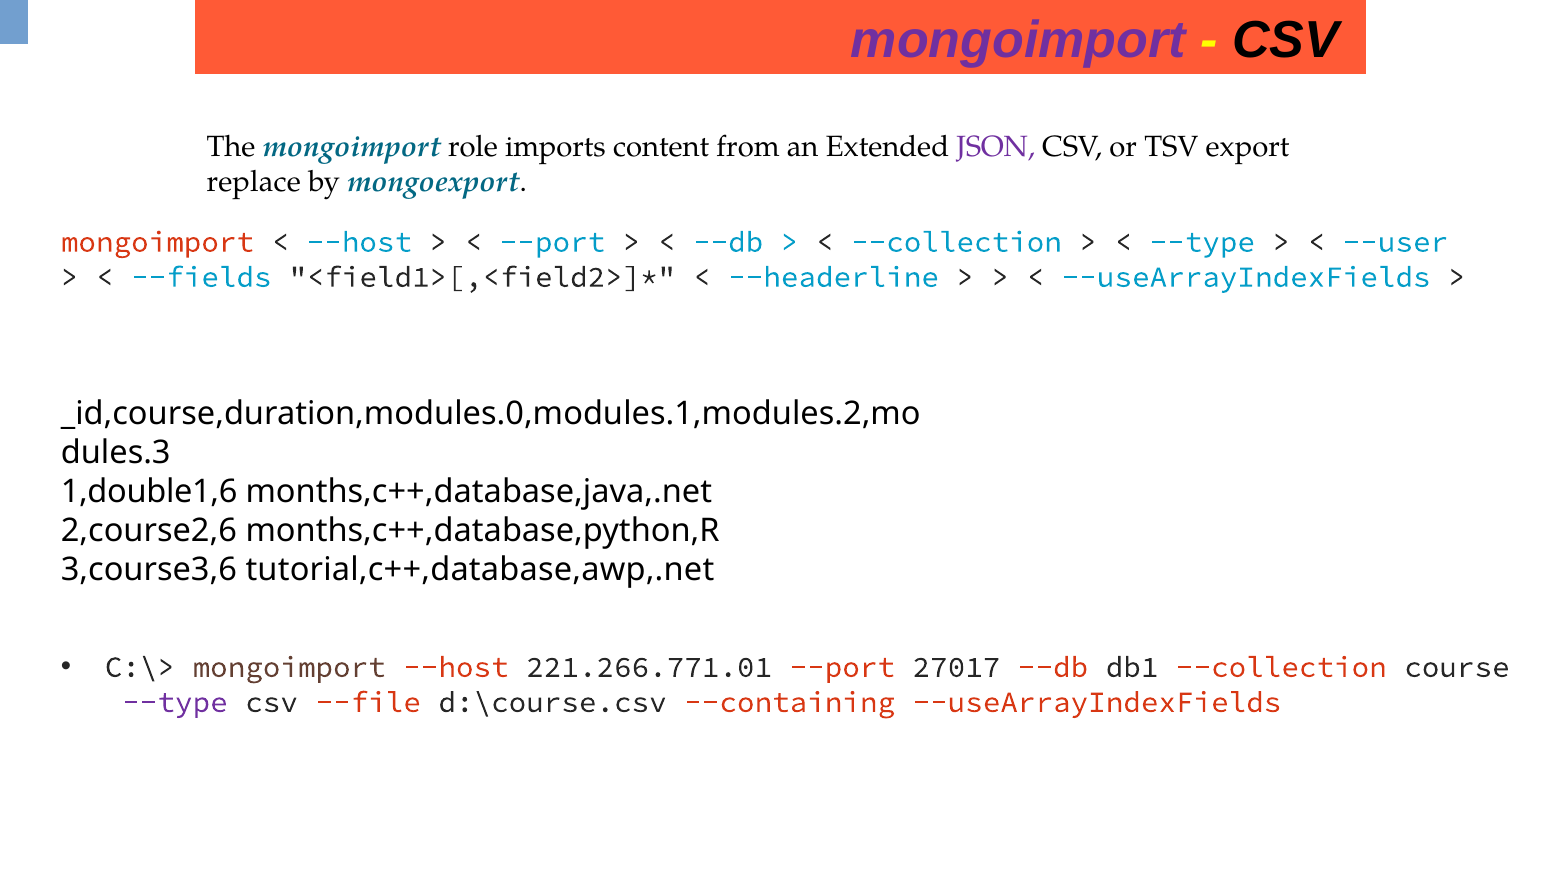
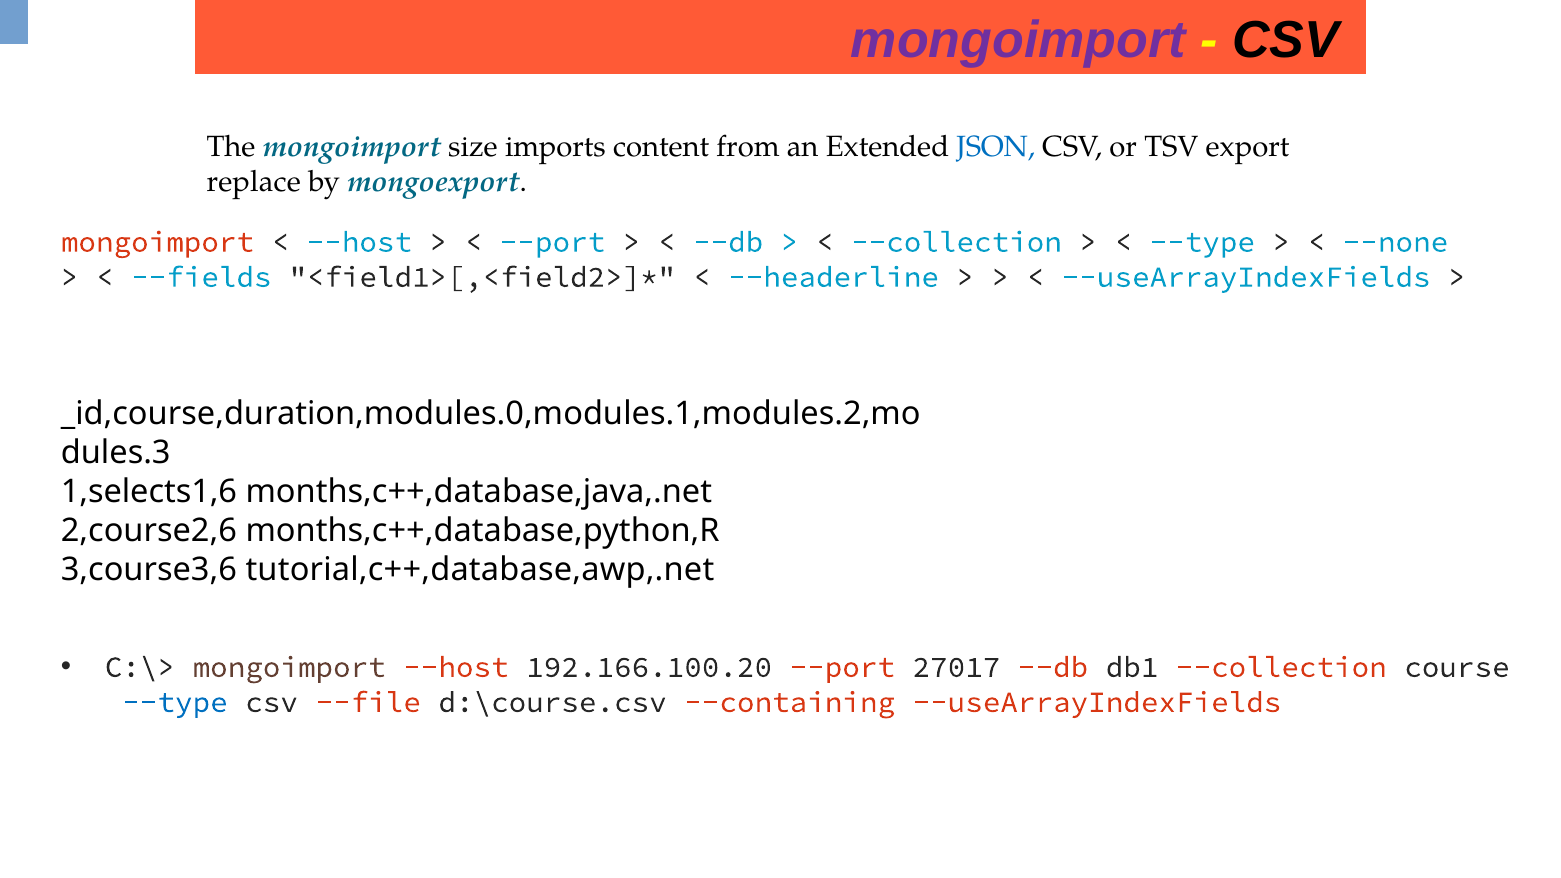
role: role -> size
JSON colour: purple -> blue
--user: --user -> --none
1,double1,6: 1,double1,6 -> 1,selects1,6
221.266.771.01: 221.266.771.01 -> 192.166.100.20
--type at (175, 702) colour: purple -> blue
